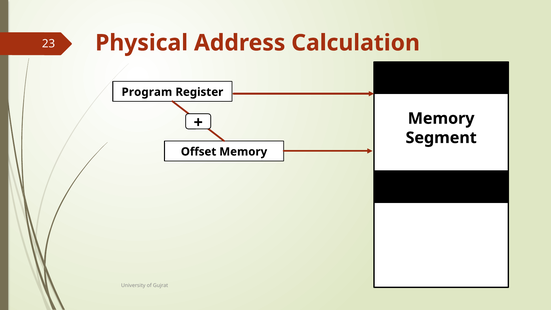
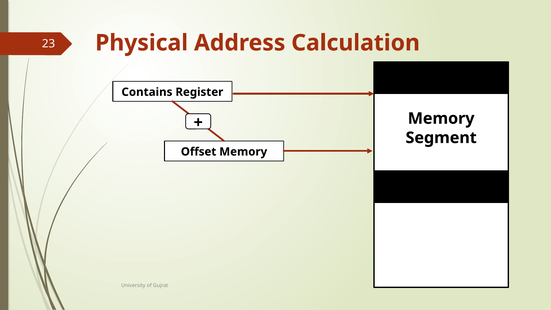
Program: Program -> Contains
